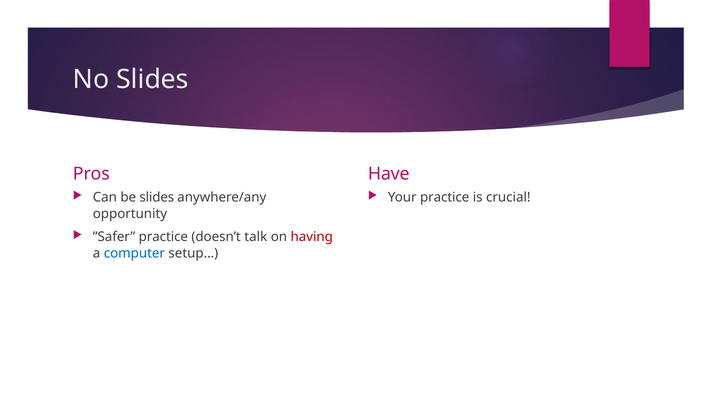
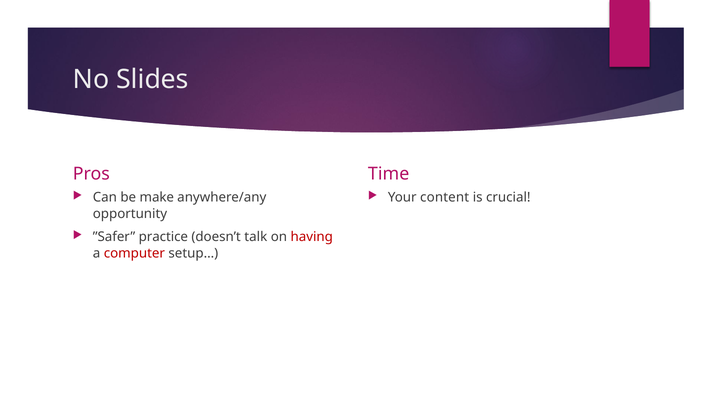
Have: Have -> Time
be slides: slides -> make
Your practice: practice -> content
computer colour: blue -> red
